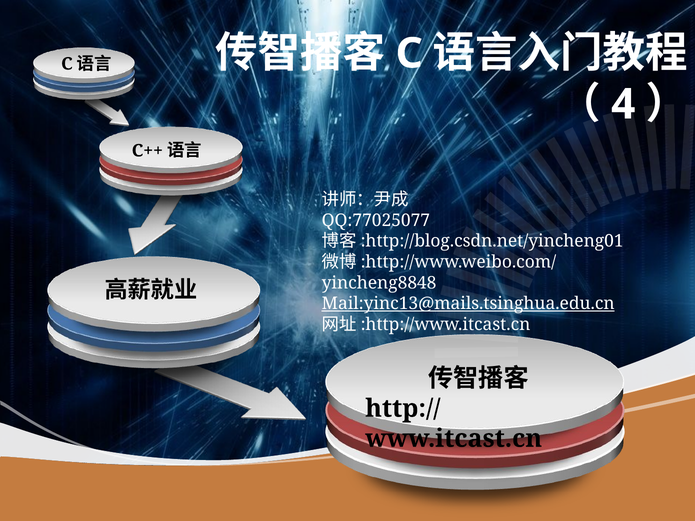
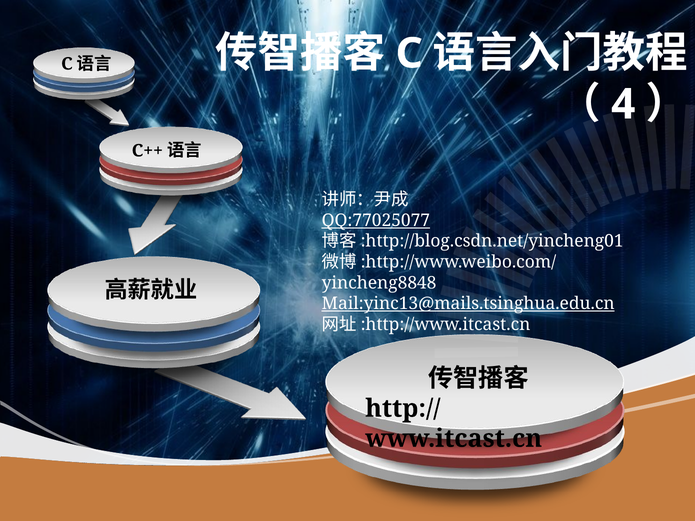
QQ:77025077 underline: none -> present
